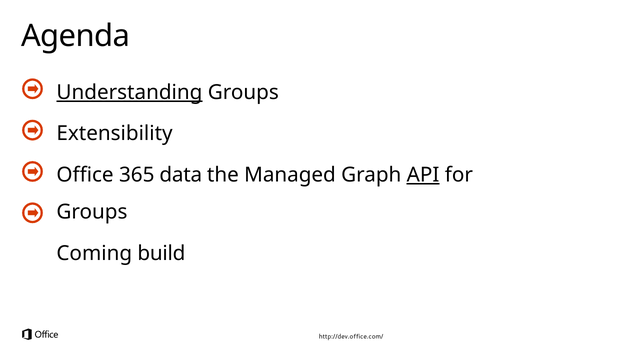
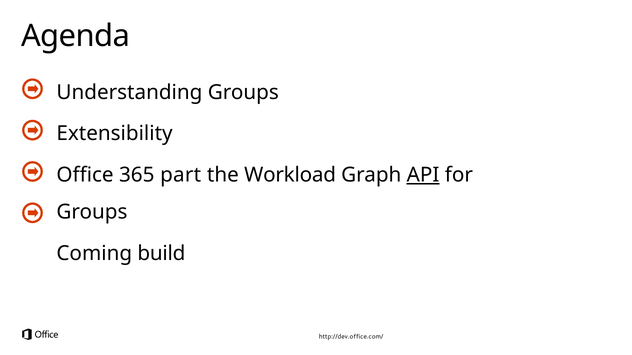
Understanding underline: present -> none
data: data -> part
Managed: Managed -> Workload
